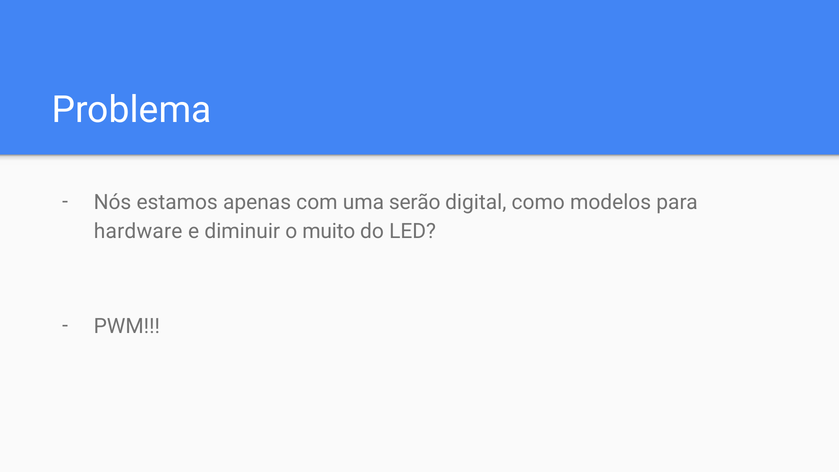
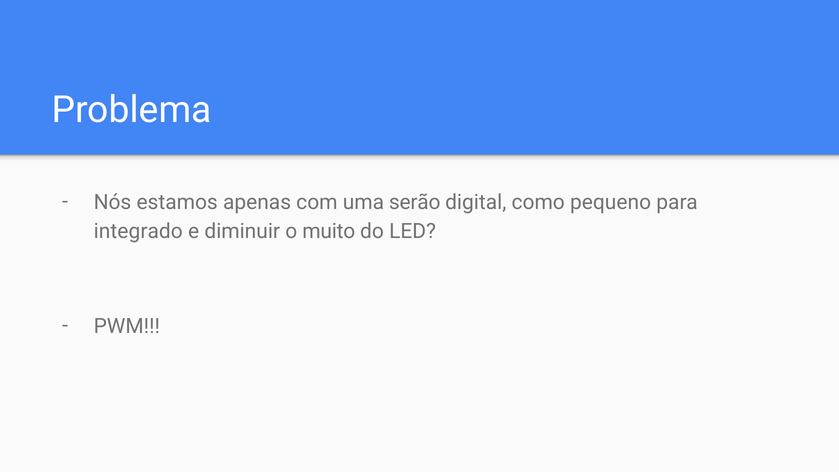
modelos: modelos -> pequeno
hardware: hardware -> integrado
